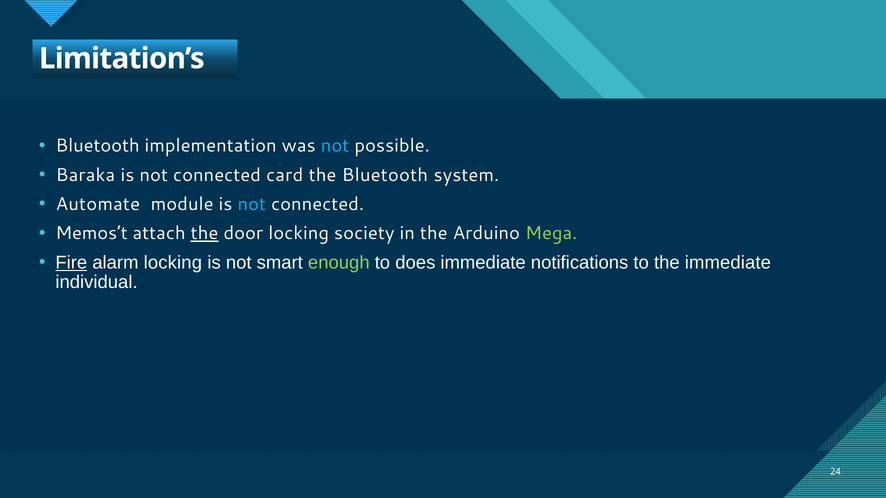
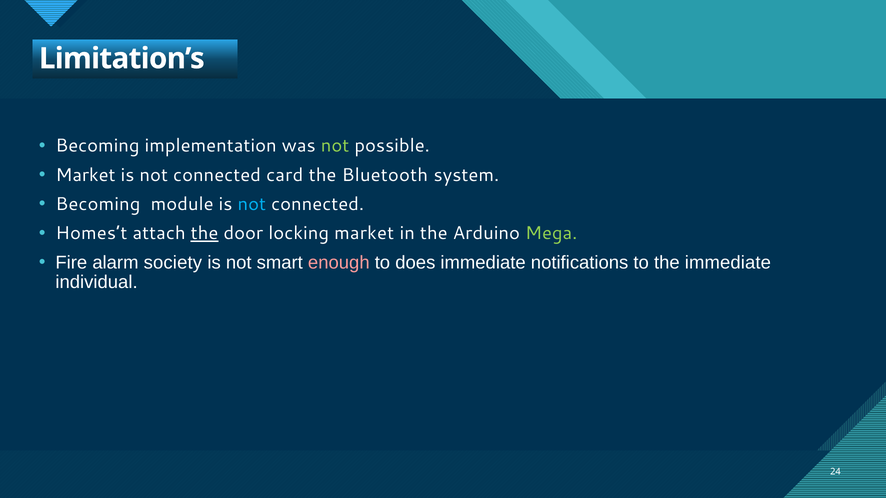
Bluetooth at (98, 146): Bluetooth -> Becoming
not at (335, 146) colour: light blue -> light green
Baraka at (85, 175): Baraka -> Market
Automate at (98, 204): Automate -> Becoming
Memos’t: Memos’t -> Homes’t
locking society: society -> market
Fire underline: present -> none
alarm locking: locking -> society
enough colour: light green -> pink
